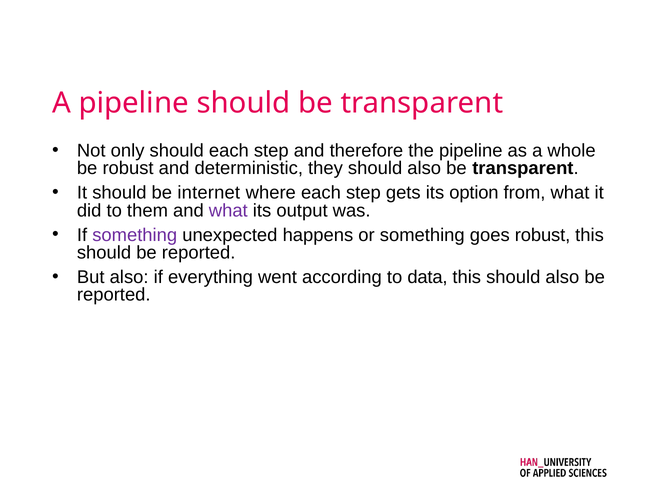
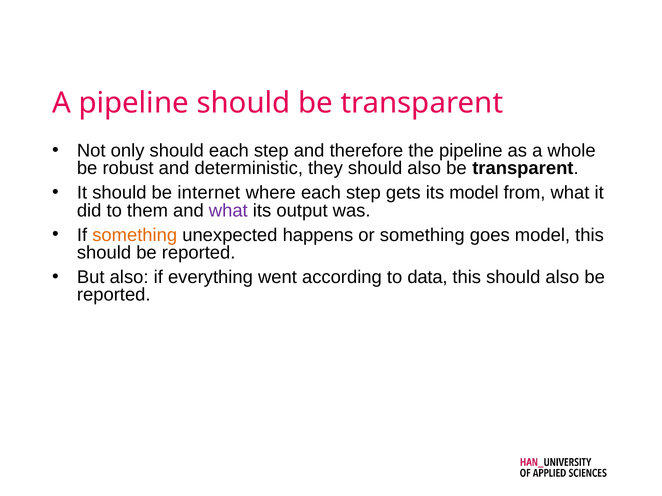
its option: option -> model
something at (135, 235) colour: purple -> orange
goes robust: robust -> model
